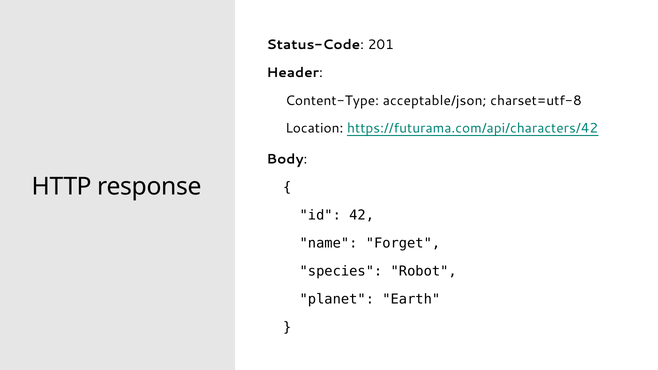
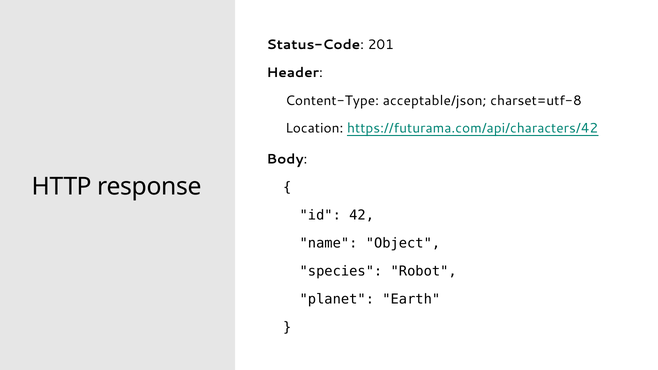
Forget: Forget -> Object
